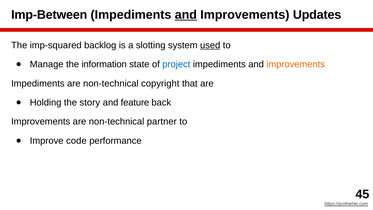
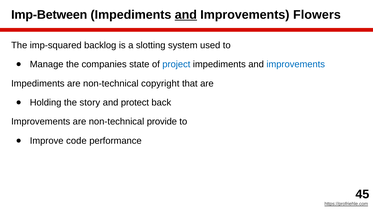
Updates: Updates -> Flowers
used underline: present -> none
information: information -> companies
improvements at (296, 64) colour: orange -> blue
feature: feature -> protect
partner: partner -> provide
